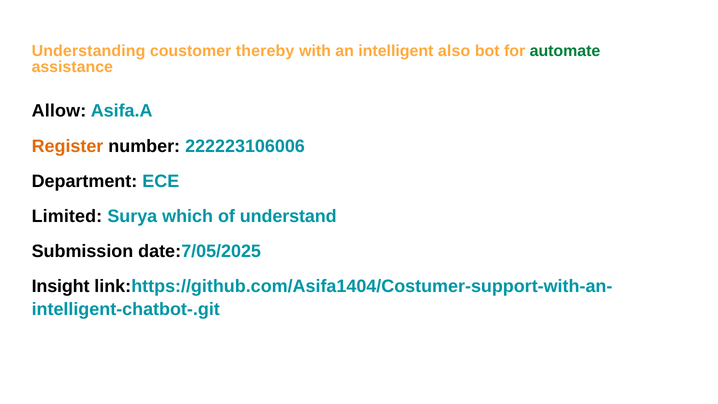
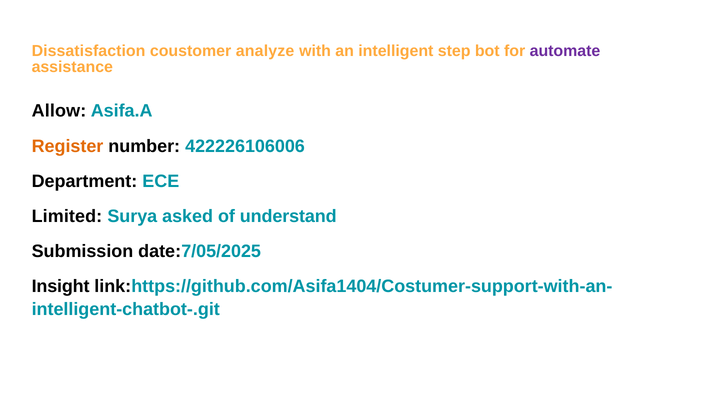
Understanding: Understanding -> Dissatisfaction
thereby: thereby -> analyze
also: also -> step
automate colour: green -> purple
222223106006: 222223106006 -> 422226106006
which: which -> asked
